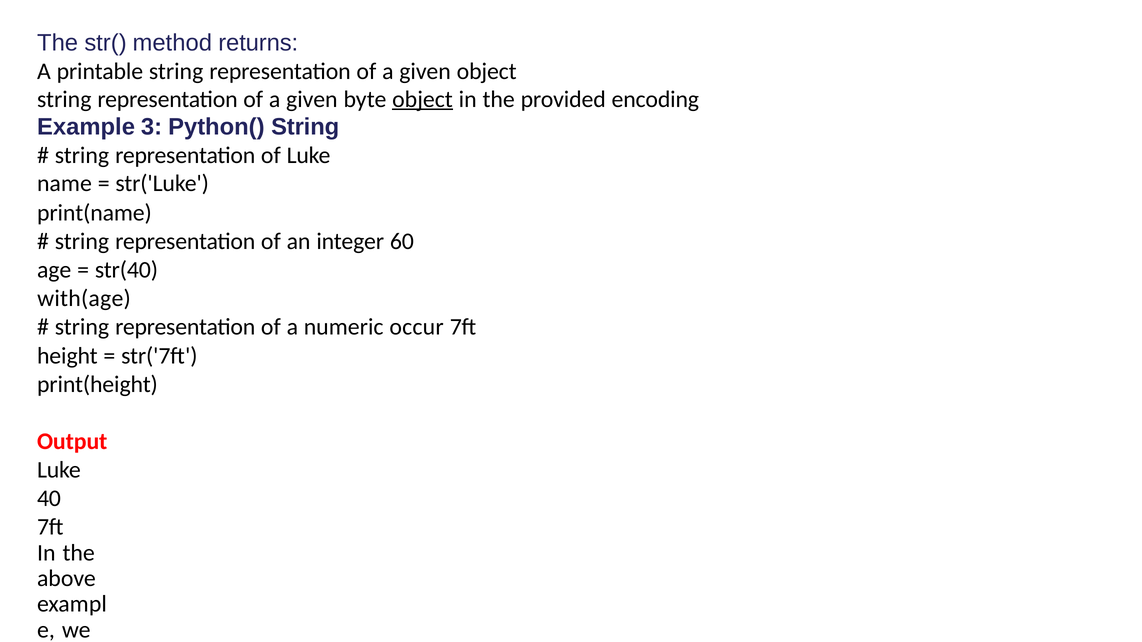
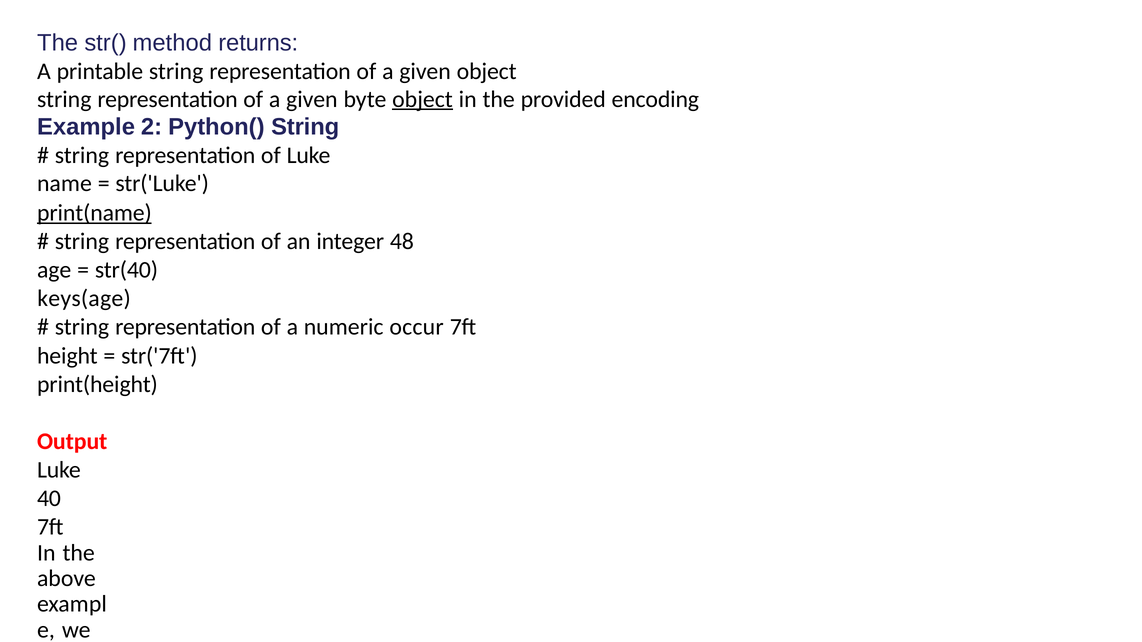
3: 3 -> 2
print(name underline: none -> present
60: 60 -> 48
with(age: with(age -> keys(age
